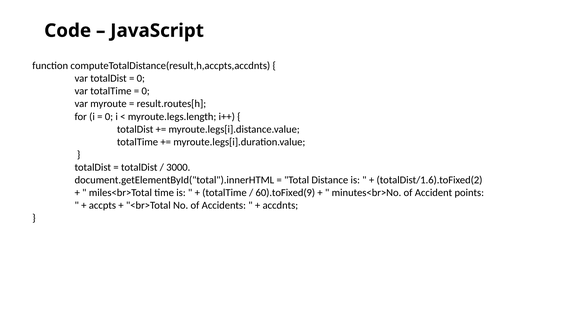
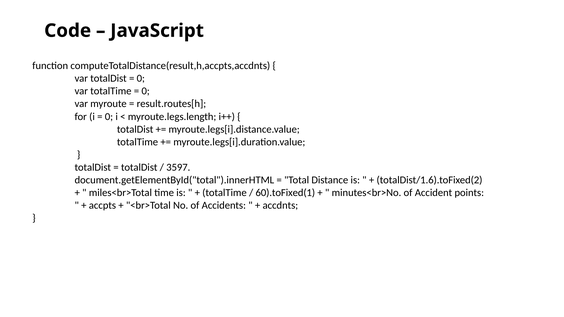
3000: 3000 -> 3597
60).toFixed(9: 60).toFixed(9 -> 60).toFixed(1
